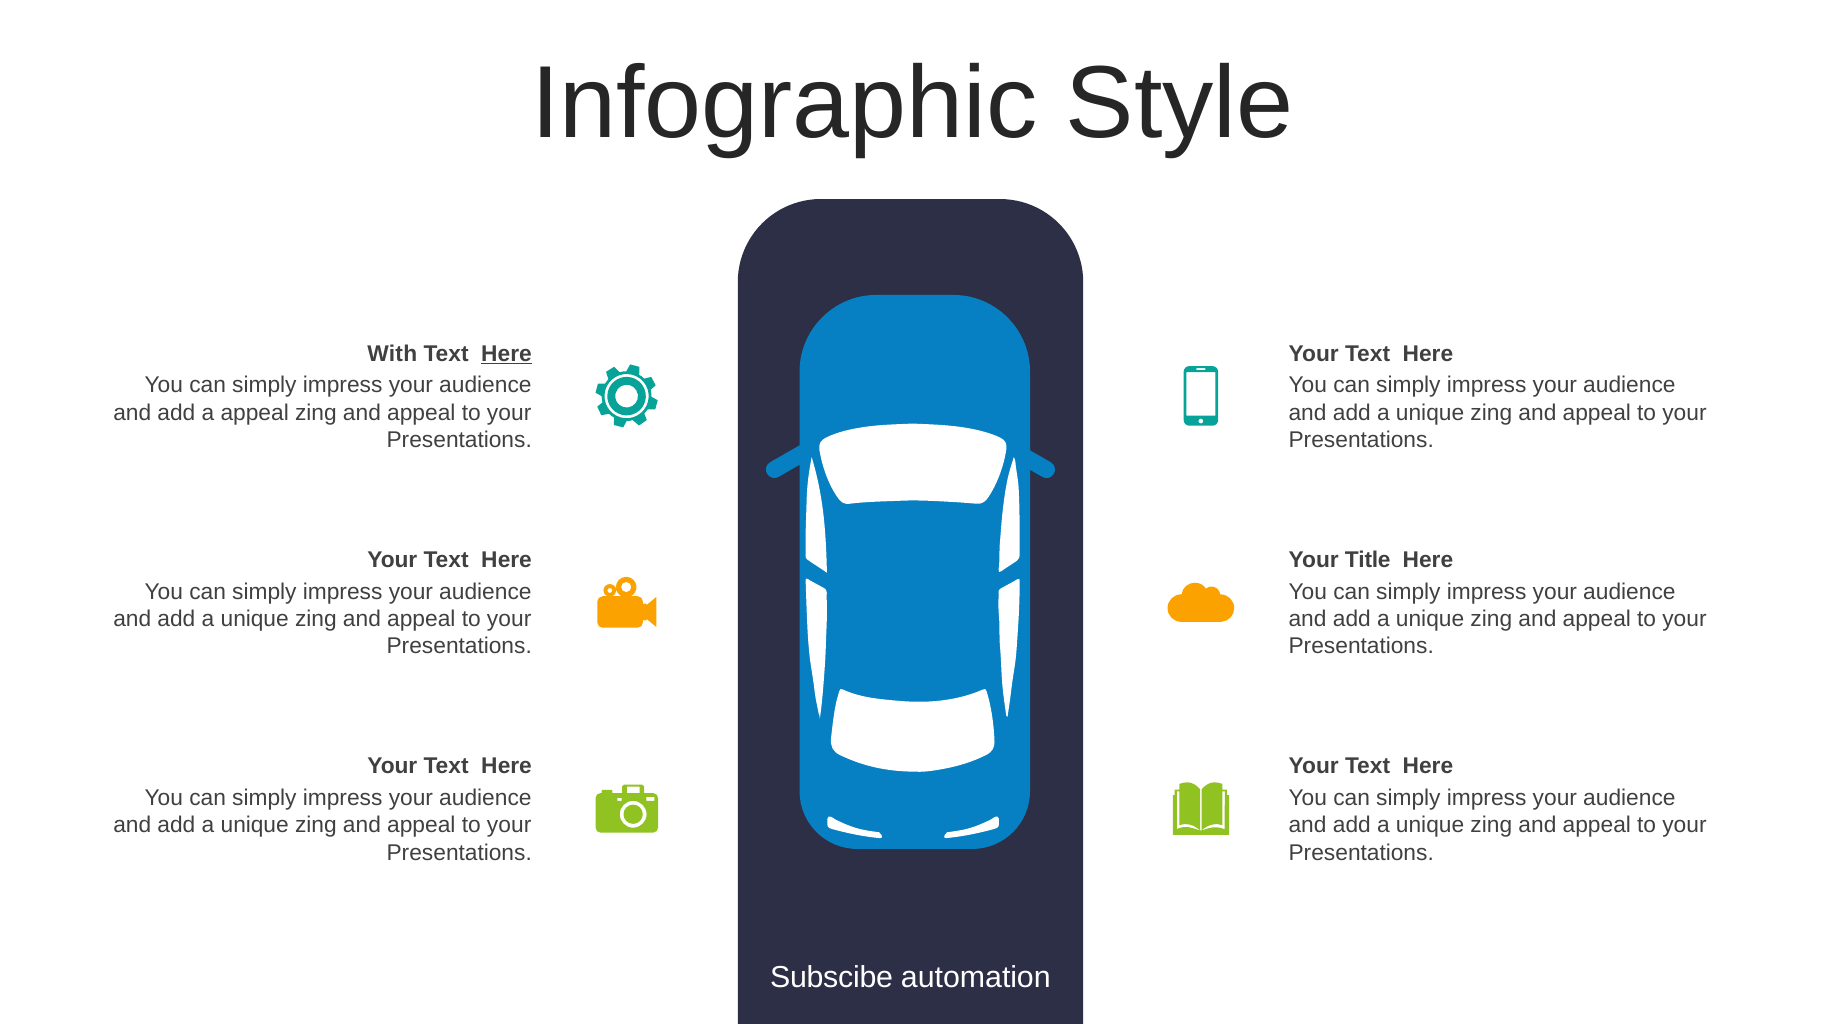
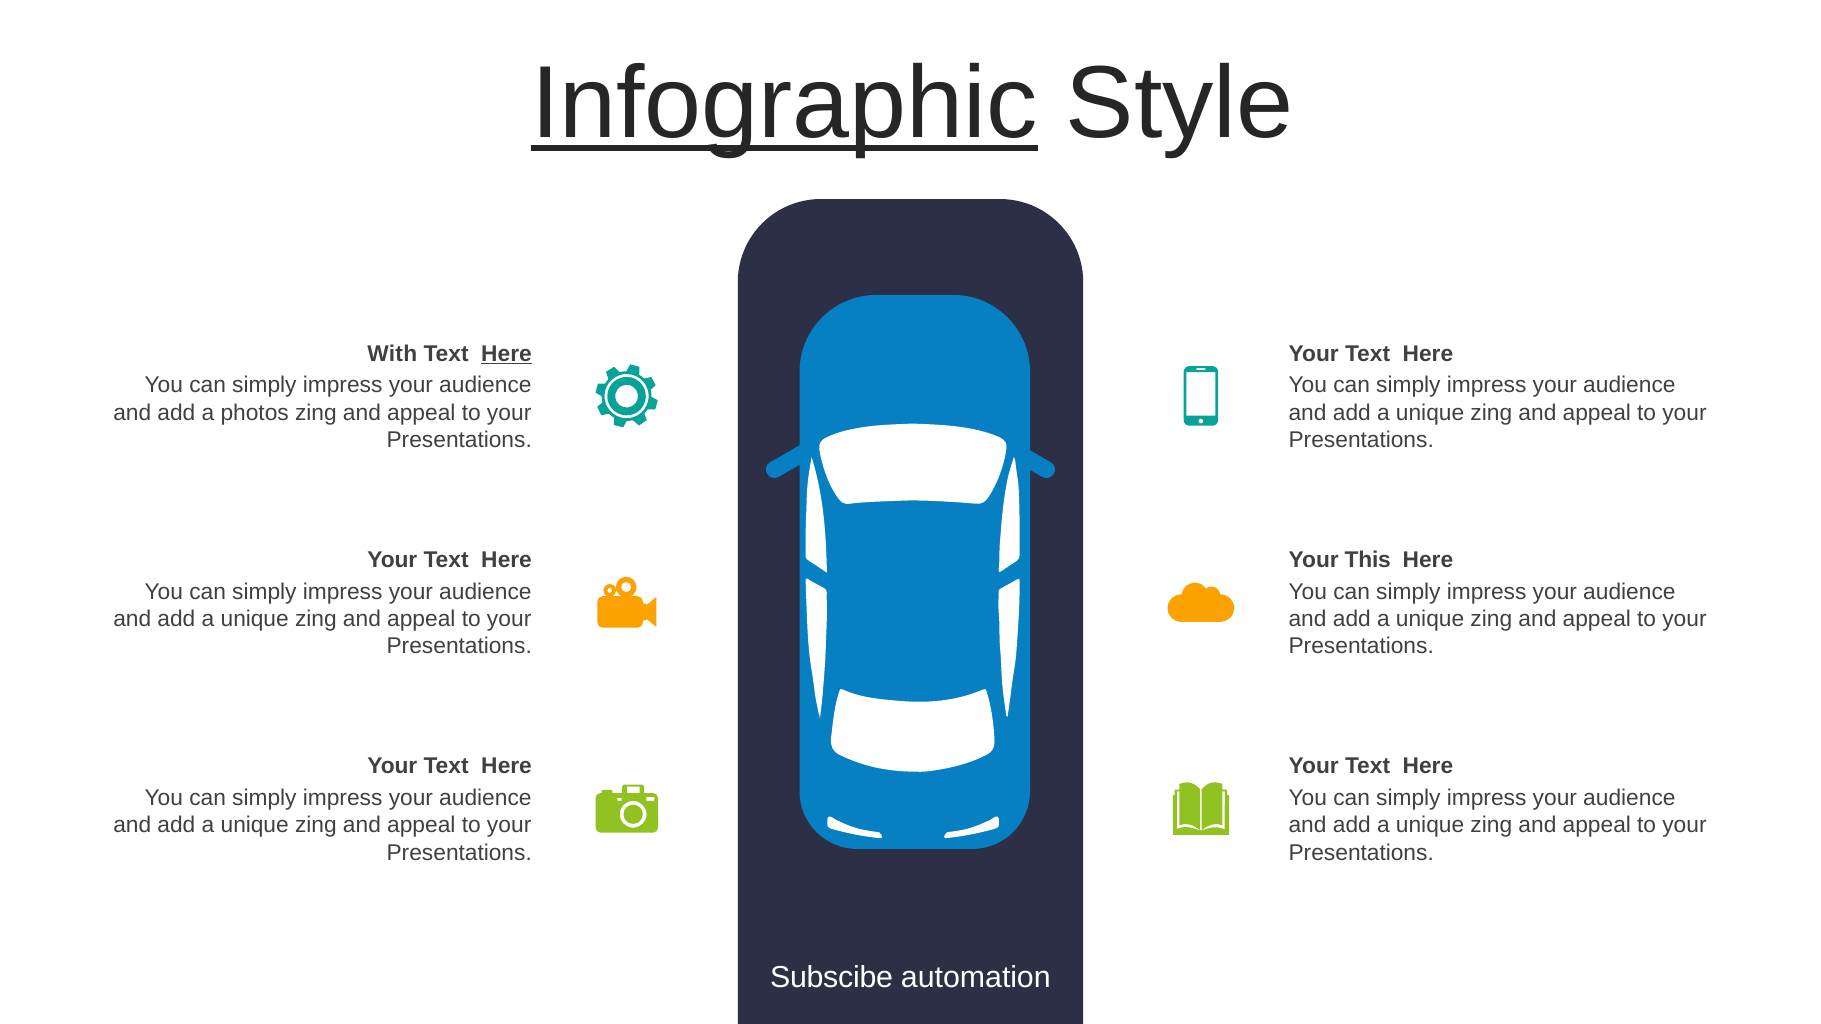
Infographic underline: none -> present
a appeal: appeal -> photos
Title: Title -> This
